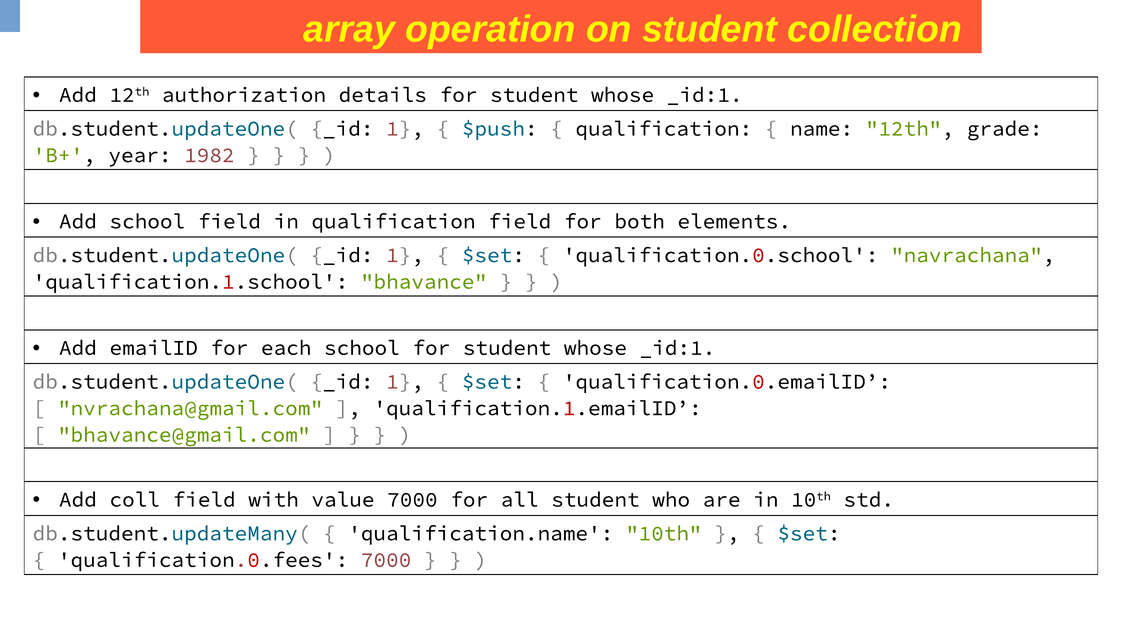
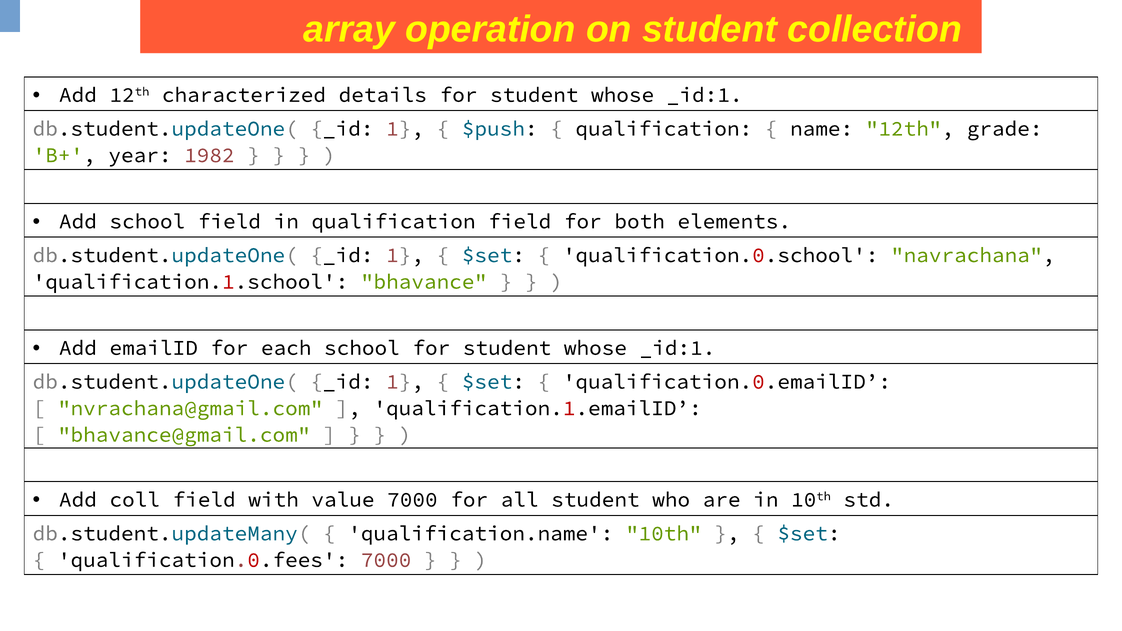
authorization: authorization -> characterized
